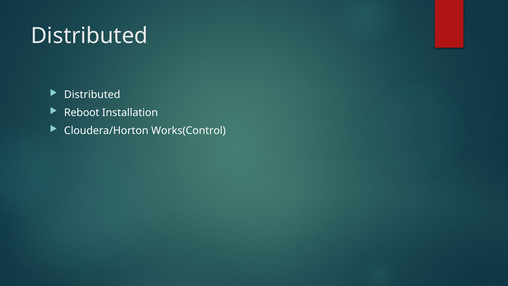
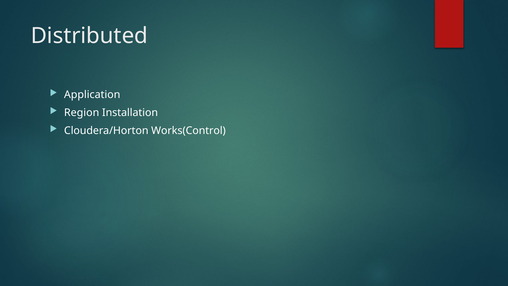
Distributed at (92, 95): Distributed -> Application
Reboot: Reboot -> Region
